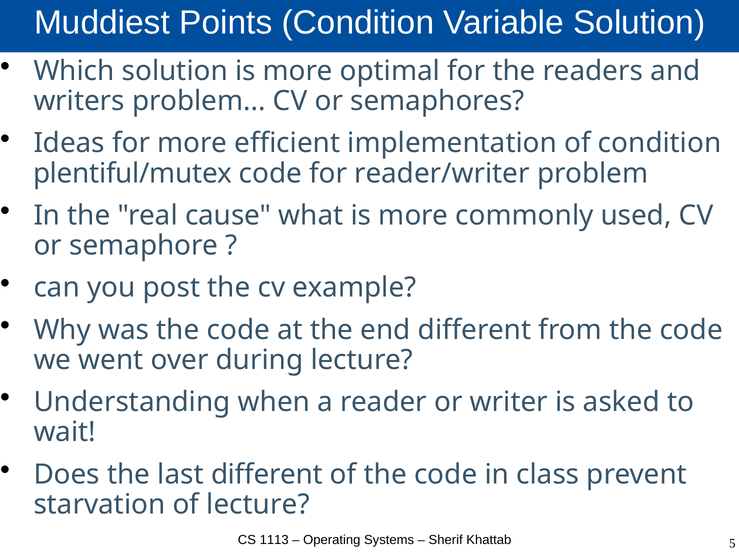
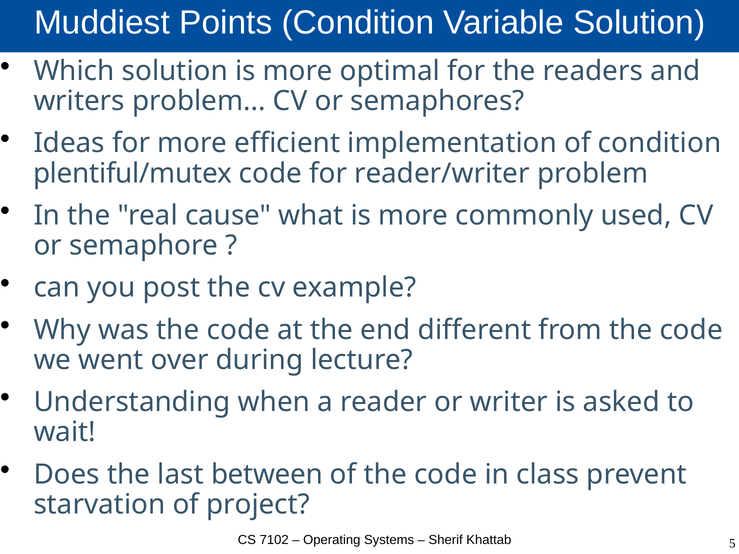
last different: different -> between
of lecture: lecture -> project
1113: 1113 -> 7102
